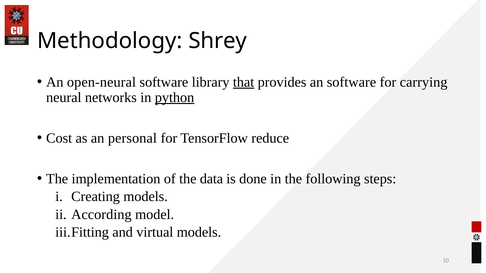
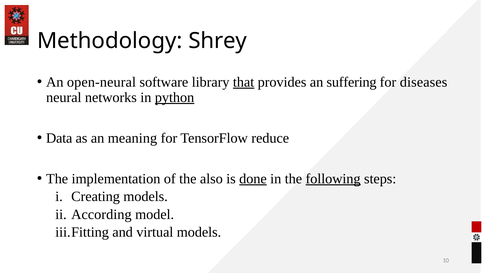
an software: software -> suffering
carrying: carrying -> diseases
Cost: Cost -> Data
personal: personal -> meaning
data: data -> also
done underline: none -> present
following underline: none -> present
